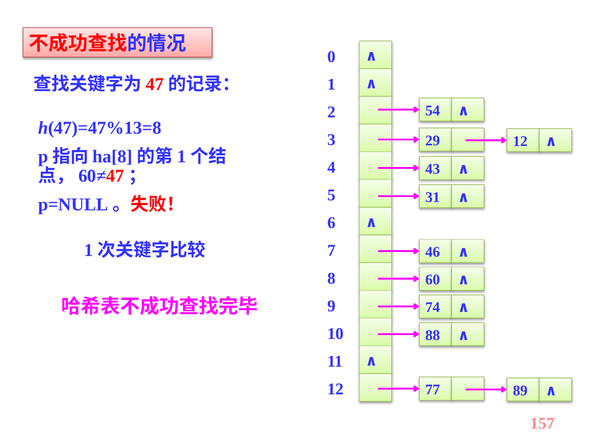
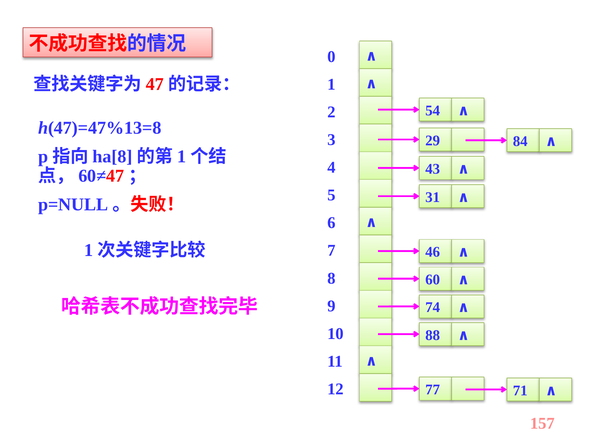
29 12: 12 -> 84
89: 89 -> 71
